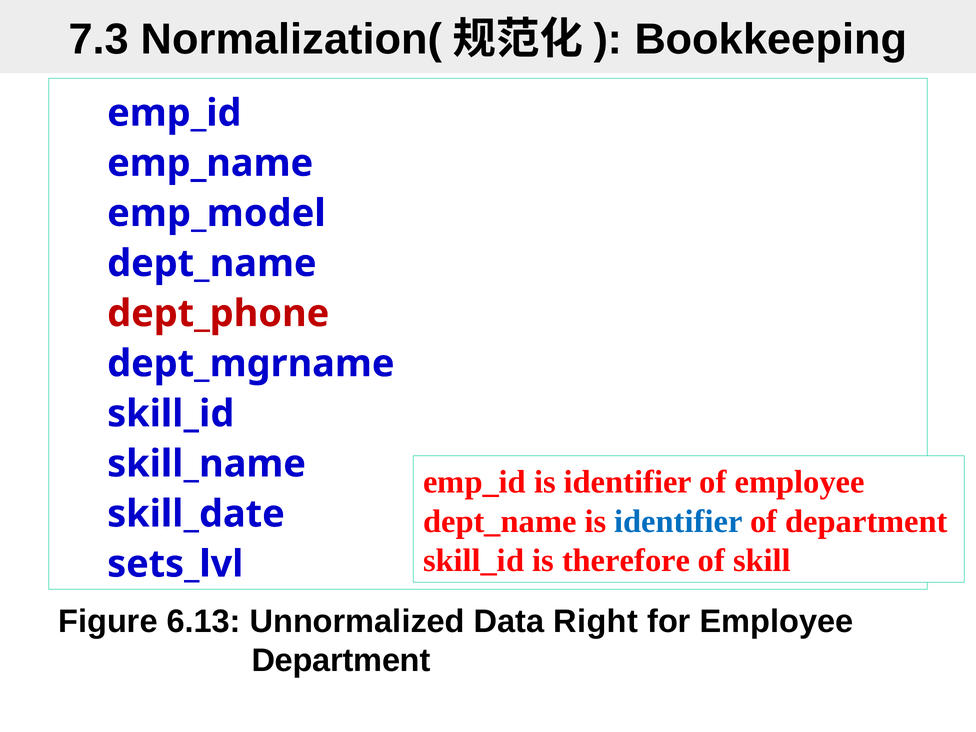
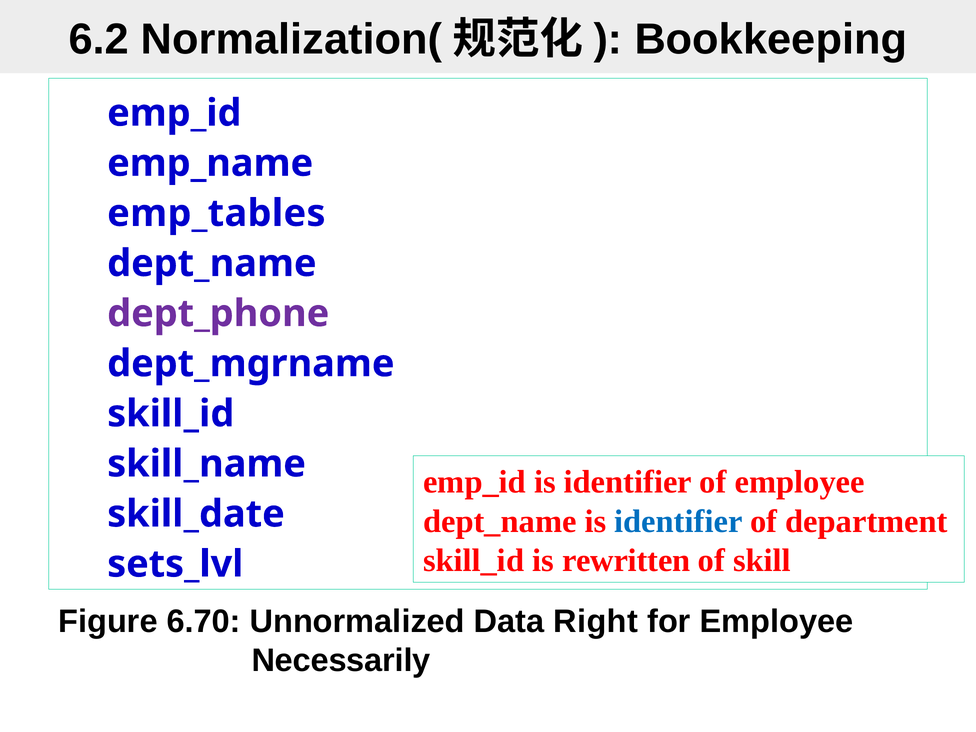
7.3: 7.3 -> 6.2
emp_model: emp_model -> emp_tables
dept_phone colour: red -> purple
therefore: therefore -> rewritten
6.13: 6.13 -> 6.70
Department at (341, 661): Department -> Necessarily
